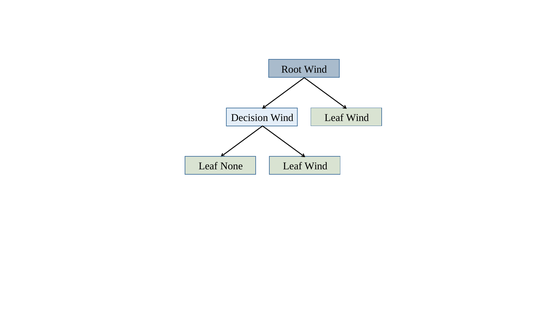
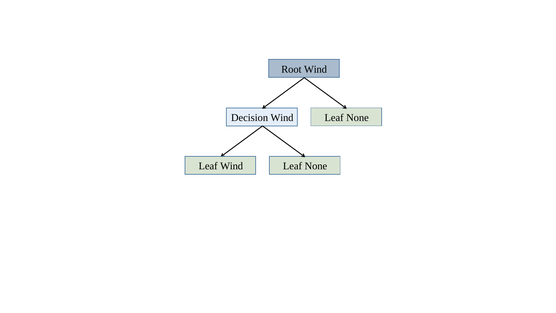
Wind at (358, 118): Wind -> None
Leaf None: None -> Wind
Wind at (316, 166): Wind -> None
